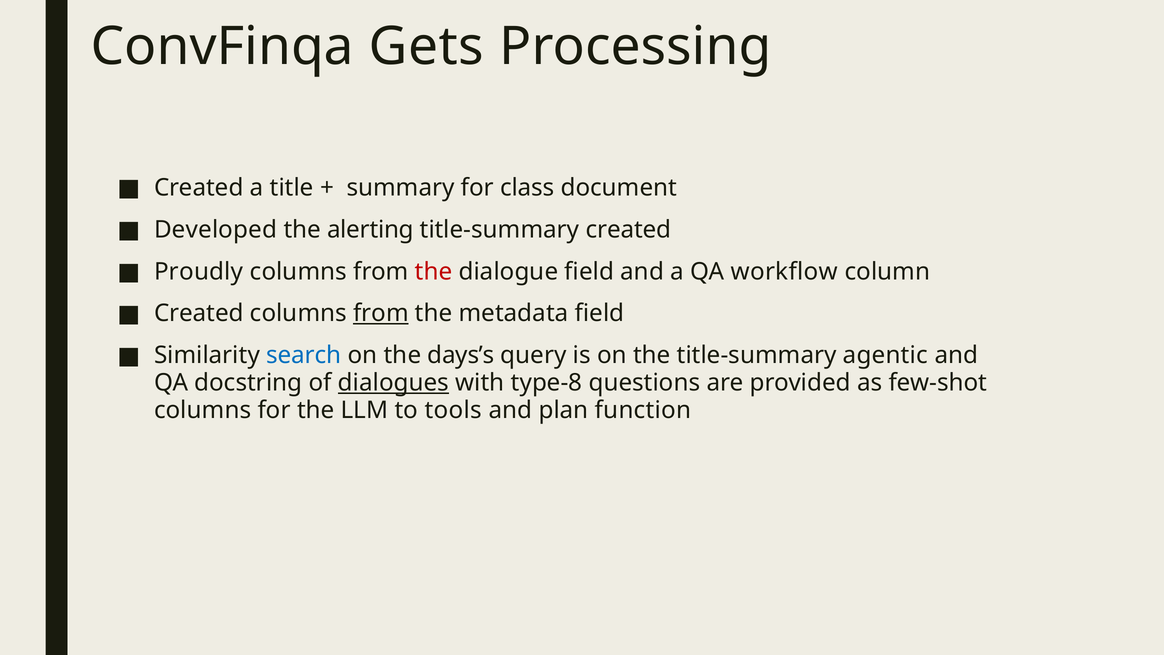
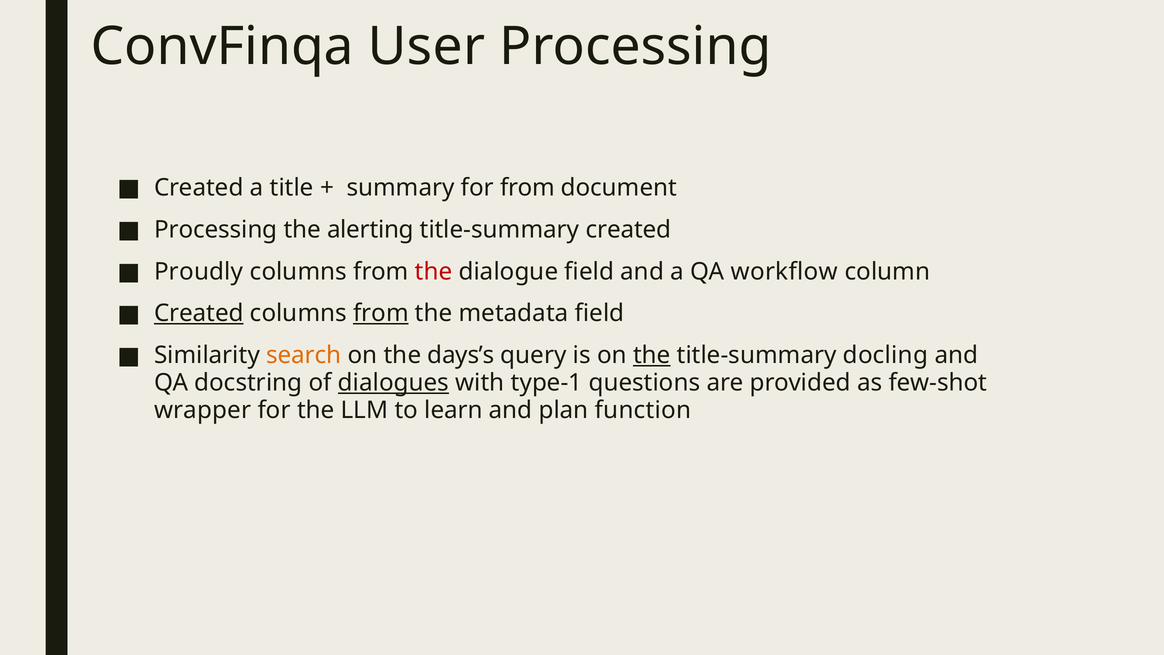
Gets: Gets -> User
for class: class -> from
Developed at (216, 229): Developed -> Processing
Created at (199, 313) underline: none -> present
search colour: blue -> orange
the at (652, 355) underline: none -> present
agentic: agentic -> docling
type-8: type-8 -> type-1
columns at (203, 410): columns -> wrapper
tools: tools -> learn
